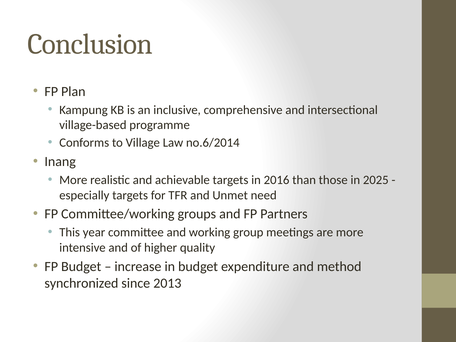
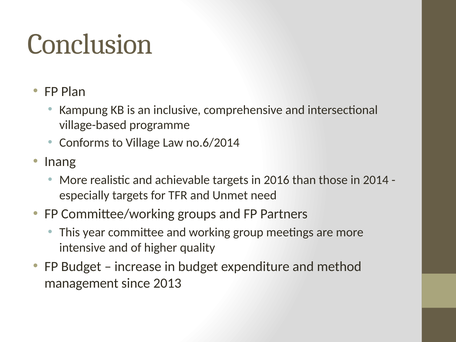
2025: 2025 -> 2014
synchronized: synchronized -> management
